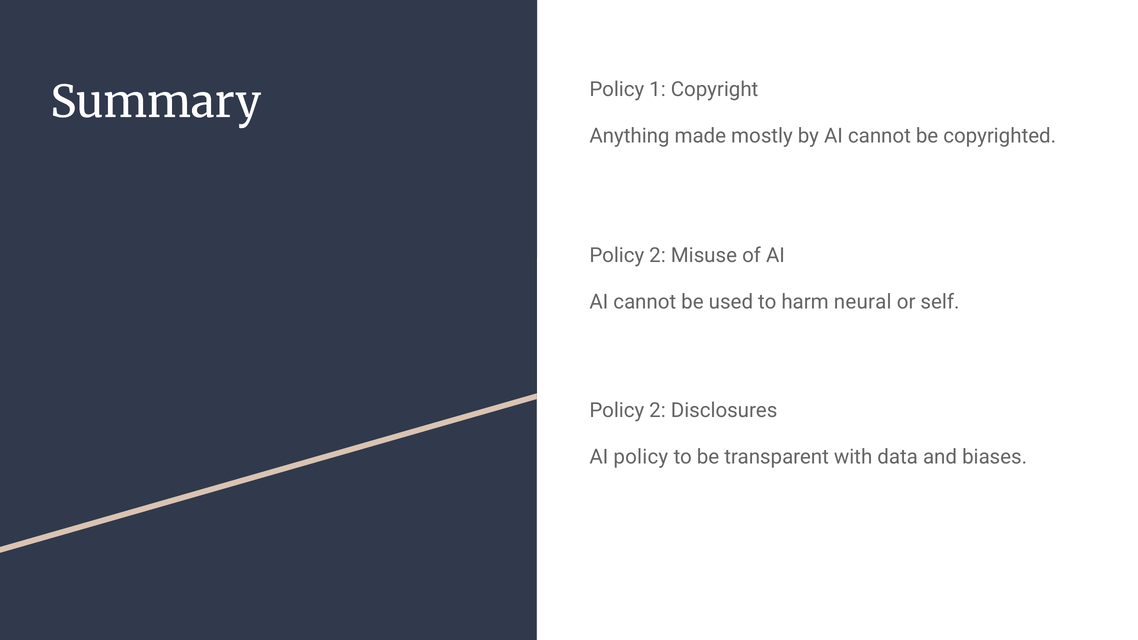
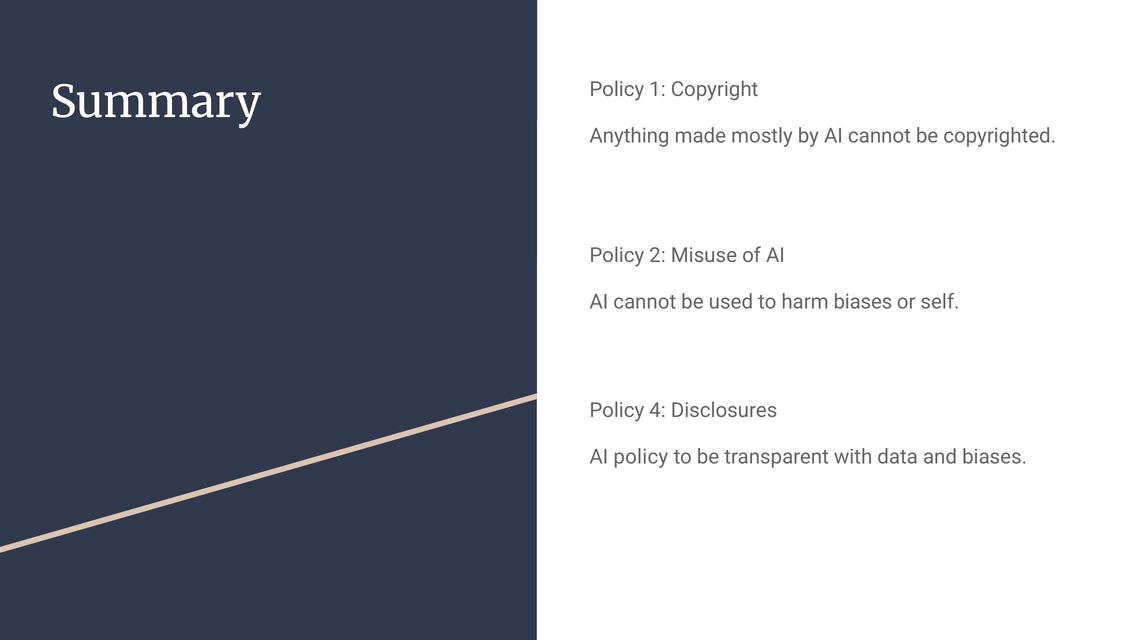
harm neural: neural -> biases
2 at (657, 411): 2 -> 4
